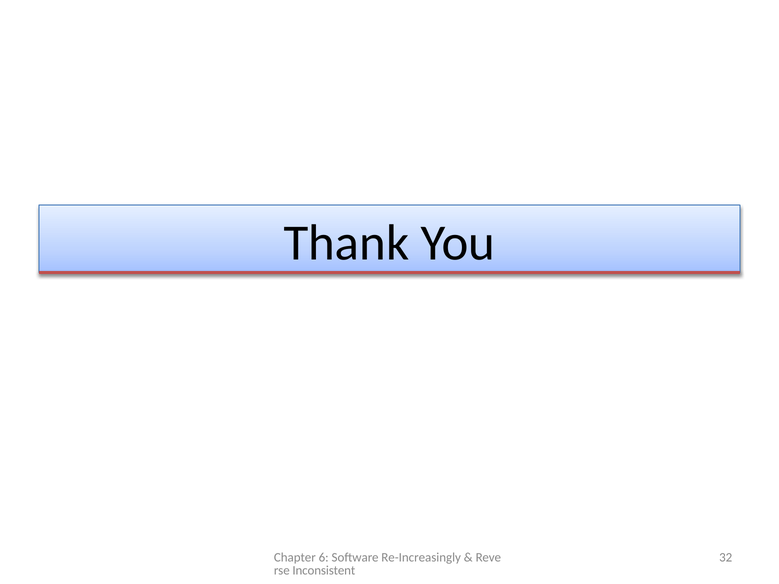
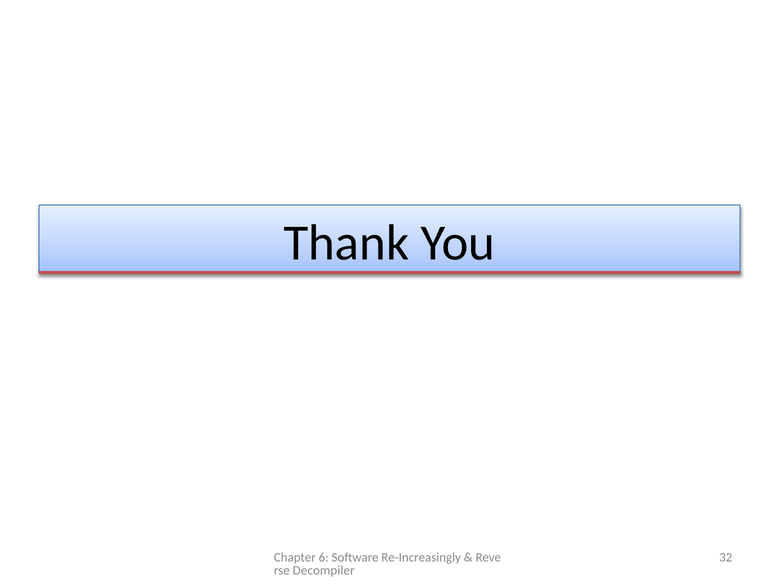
Inconsistent: Inconsistent -> Decompiler
